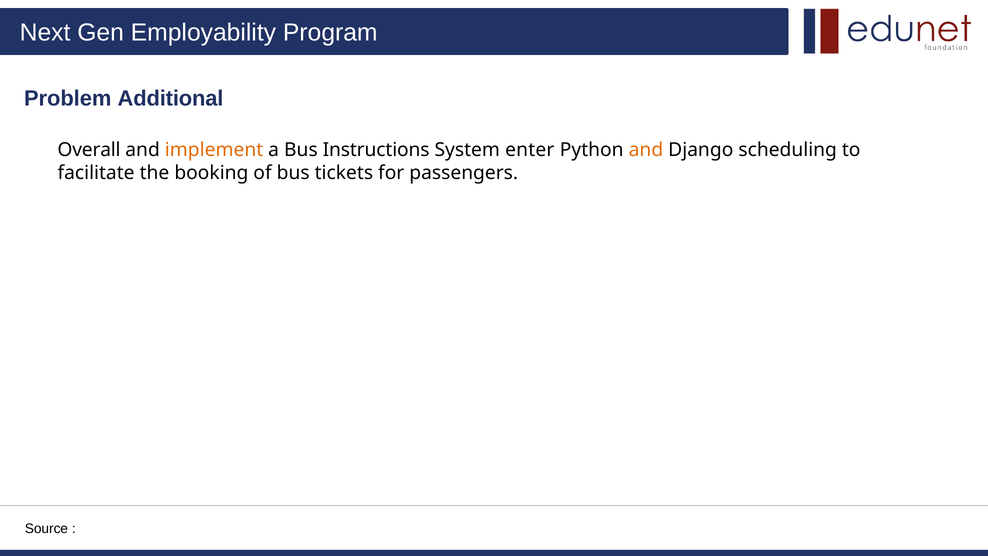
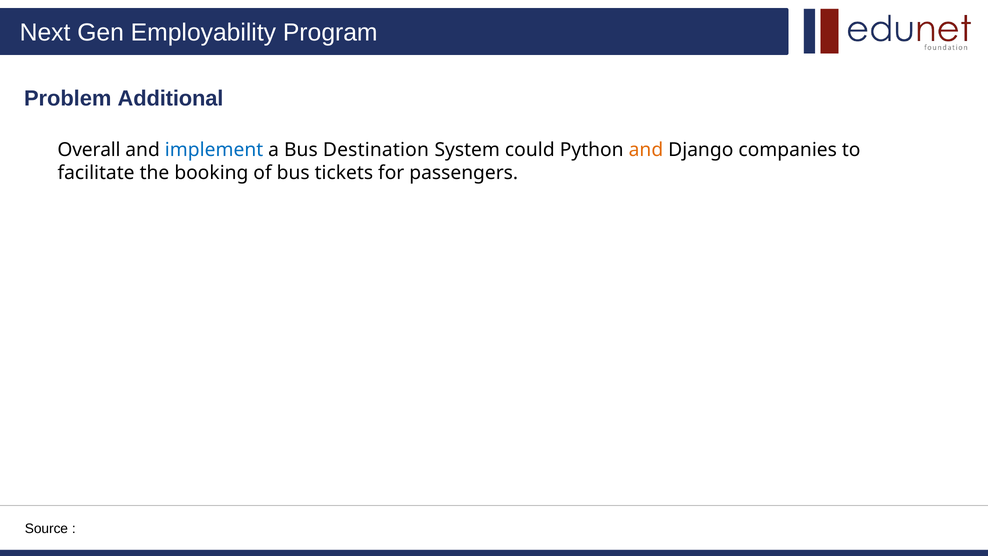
implement colour: orange -> blue
Instructions: Instructions -> Destination
enter: enter -> could
scheduling: scheduling -> companies
